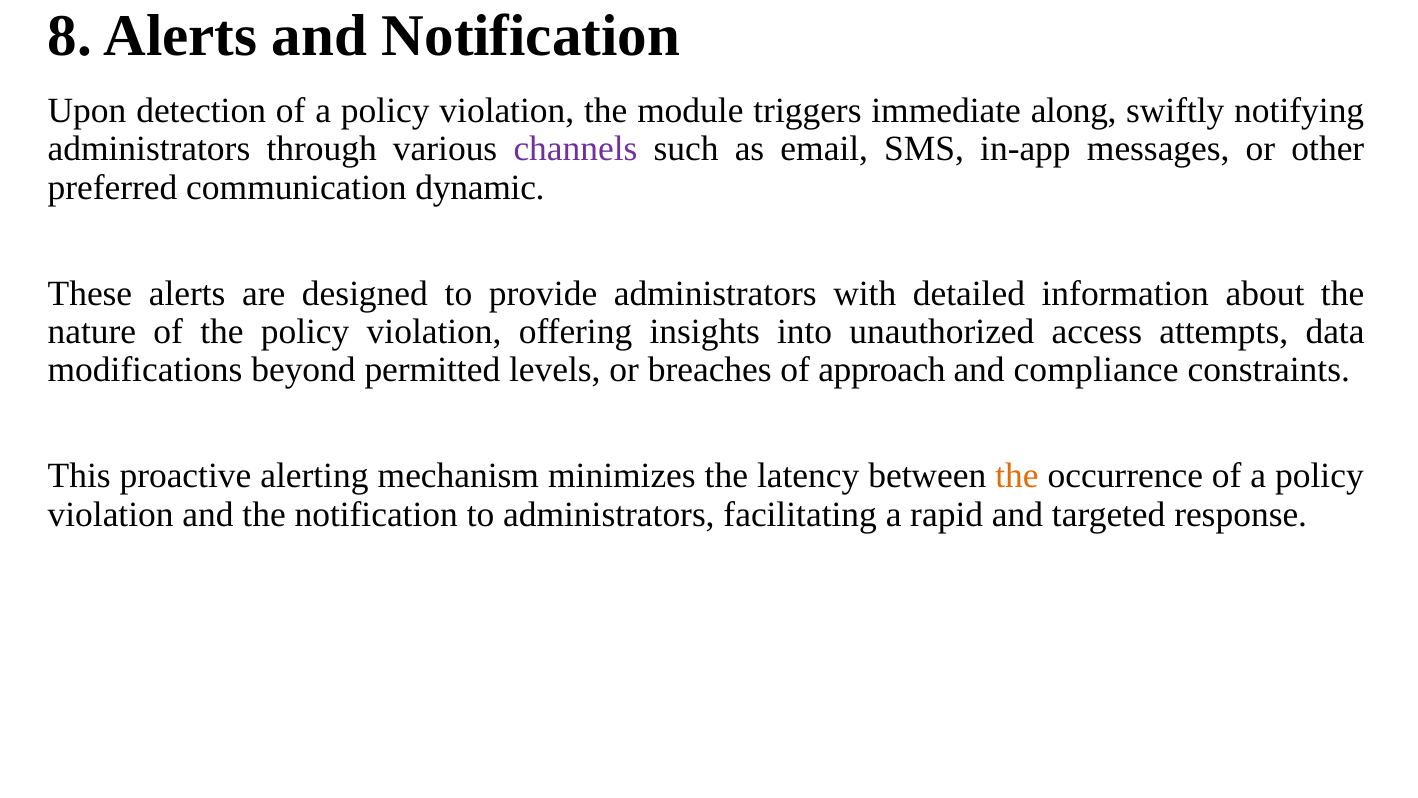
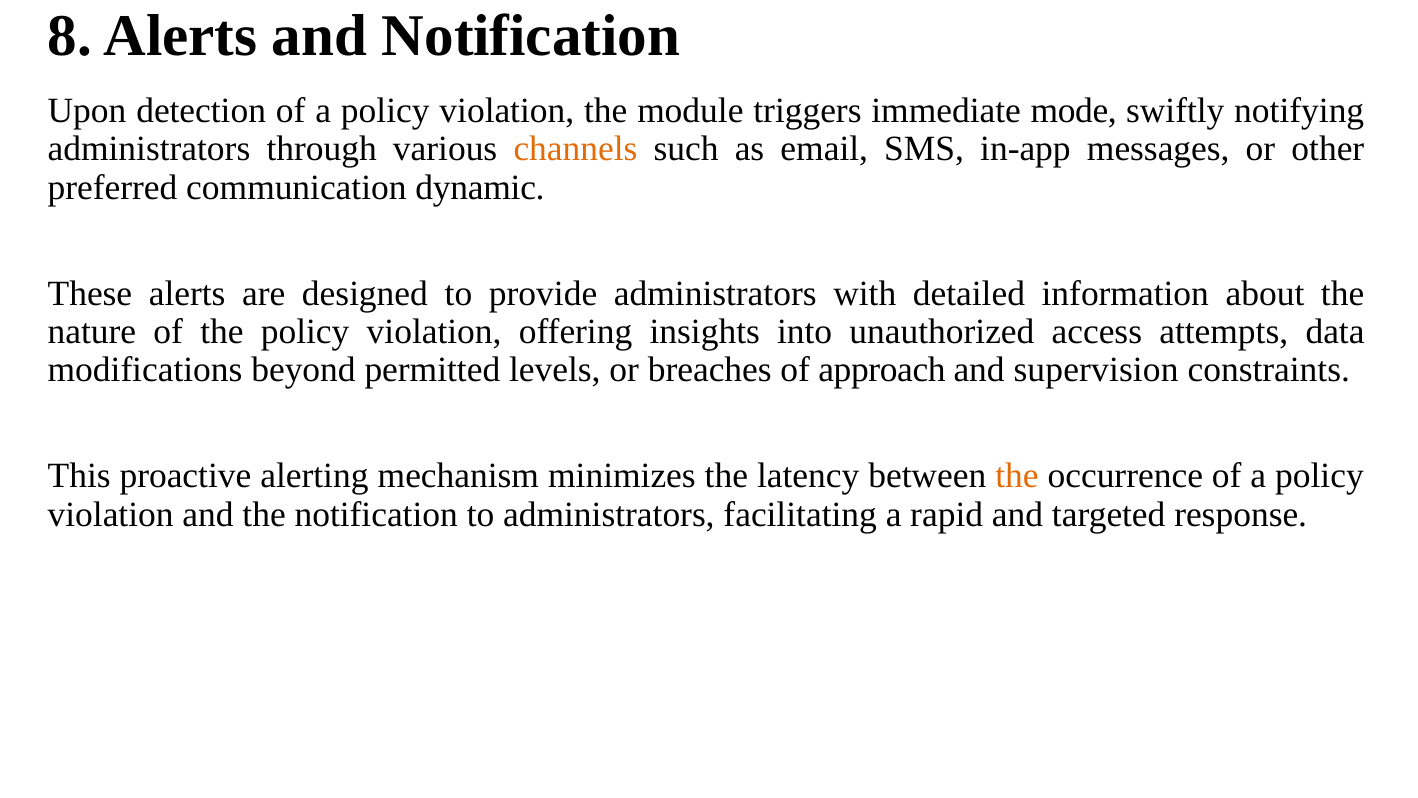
along: along -> mode
channels colour: purple -> orange
compliance: compliance -> supervision
